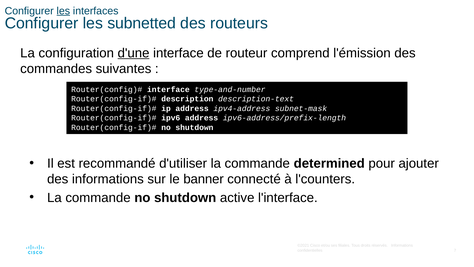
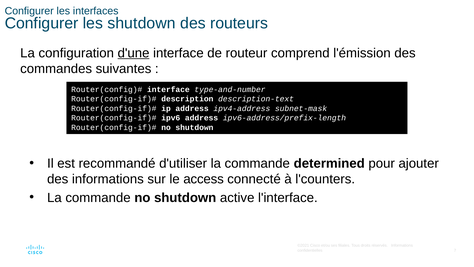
les at (63, 11) underline: present -> none
les subnetted: subnetted -> shutdown
banner: banner -> access
